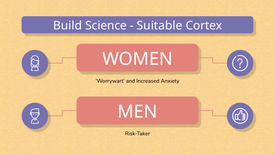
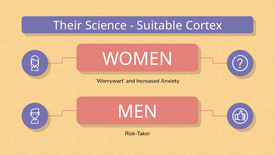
Build: Build -> Their
